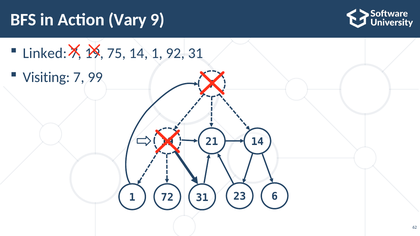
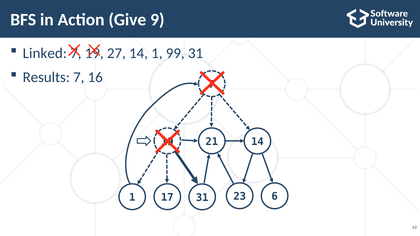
Vary: Vary -> Give
75: 75 -> 27
92: 92 -> 99
Visiting: Visiting -> Results
99: 99 -> 16
72: 72 -> 17
